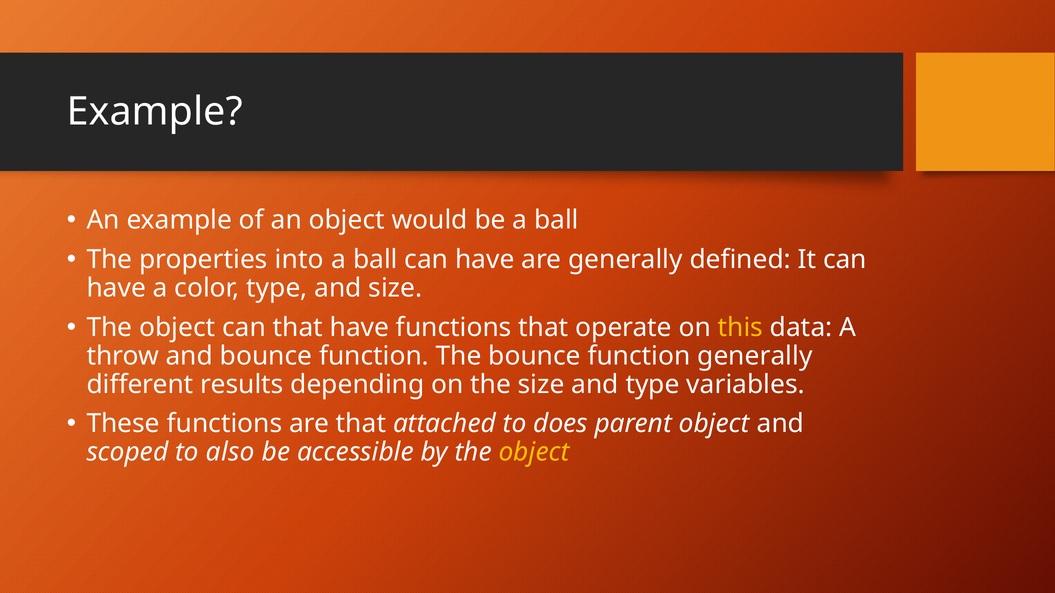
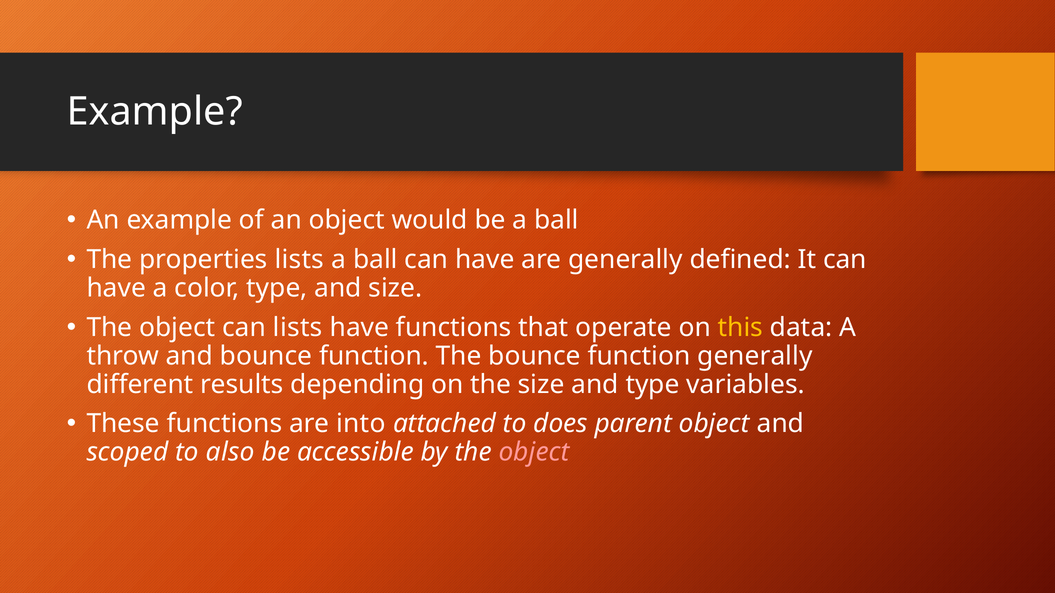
properties into: into -> lists
can that: that -> lists
are that: that -> into
object at (534, 453) colour: yellow -> pink
